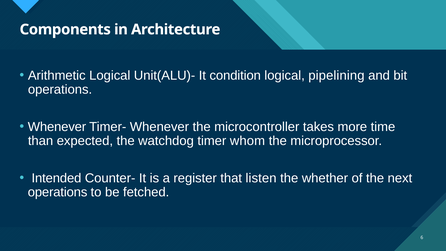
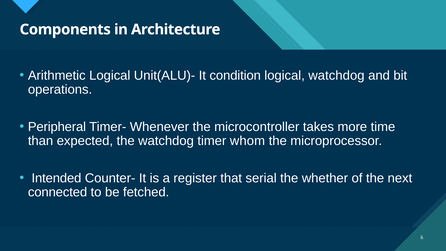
logical pipelining: pipelining -> watchdog
Whenever at (57, 127): Whenever -> Peripheral
listen: listen -> serial
operations at (58, 192): operations -> connected
